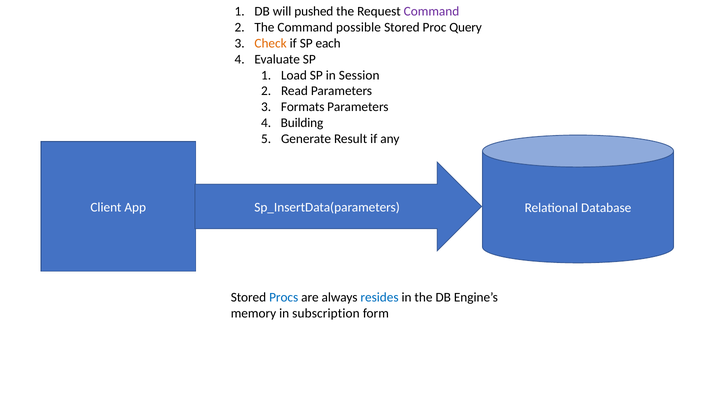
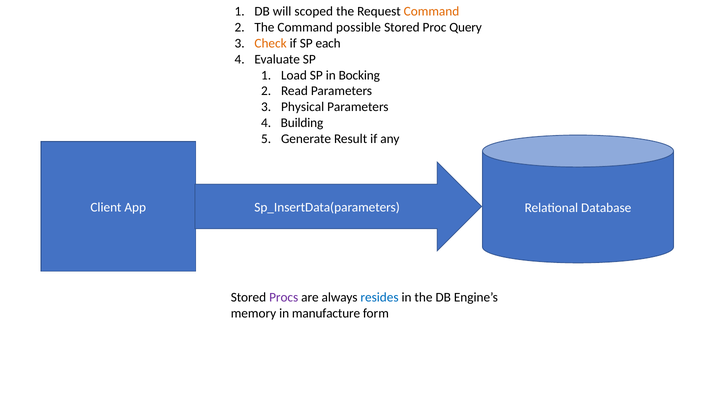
pushed: pushed -> scoped
Command at (431, 11) colour: purple -> orange
Session: Session -> Bocking
Formats: Formats -> Physical
Procs colour: blue -> purple
subscription: subscription -> manufacture
